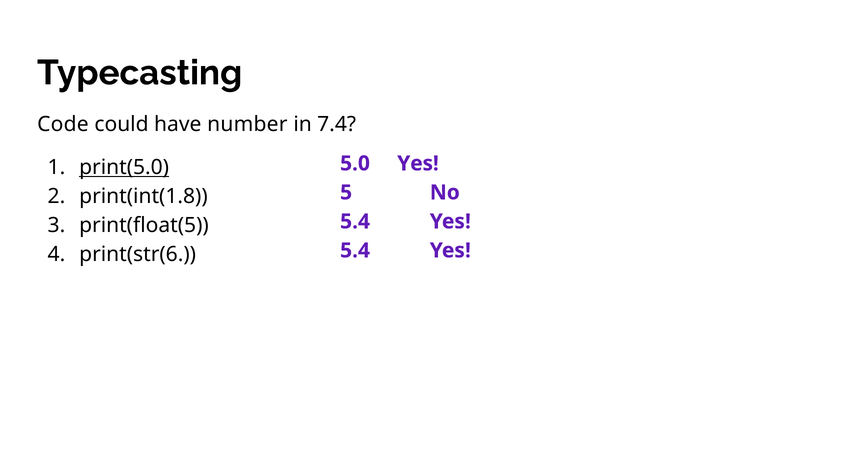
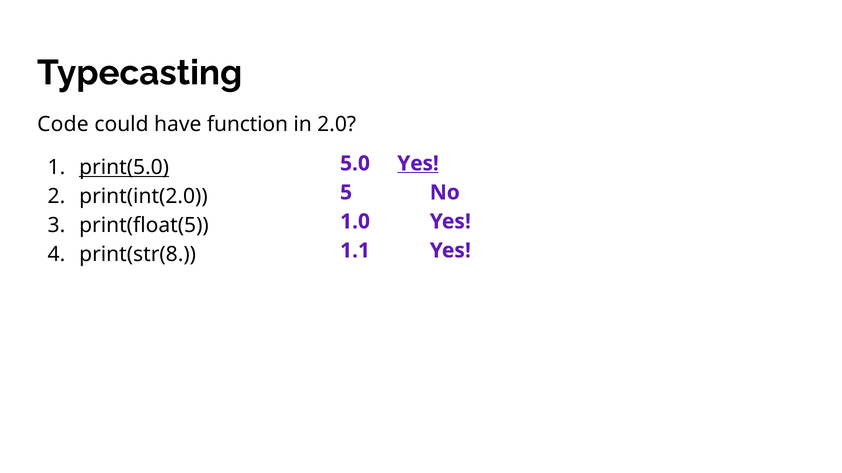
number: number -> function
7.4: 7.4 -> 2.0
Yes at (418, 164) underline: none -> present
print(int(1.8: print(int(1.8 -> print(int(2.0
5.4 at (355, 222): 5.4 -> 1.0
5.4 at (355, 251): 5.4 -> 1.1
print(str(6: print(str(6 -> print(str(8
